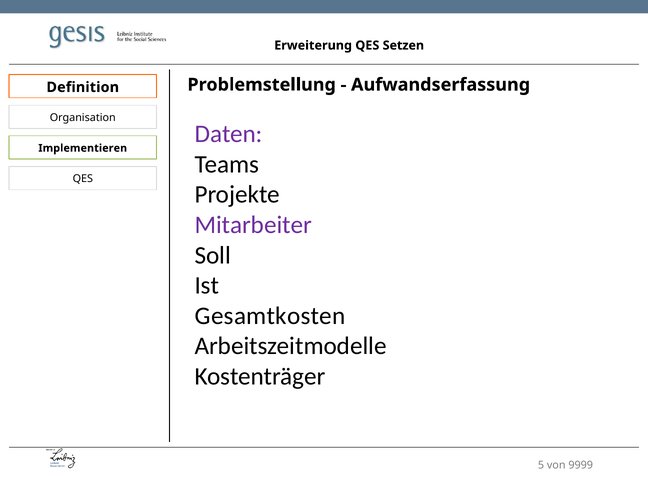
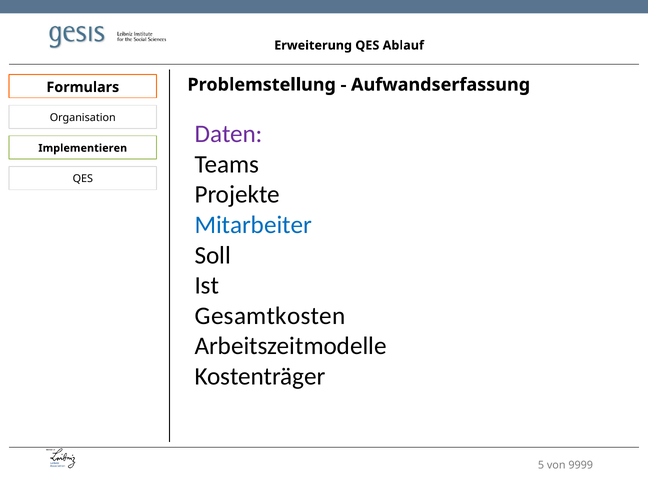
Setzen: Setzen -> Ablauf
Definition: Definition -> Formulars
Mitarbeiter colour: purple -> blue
